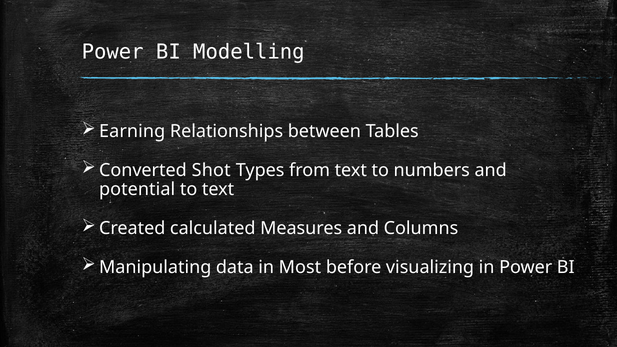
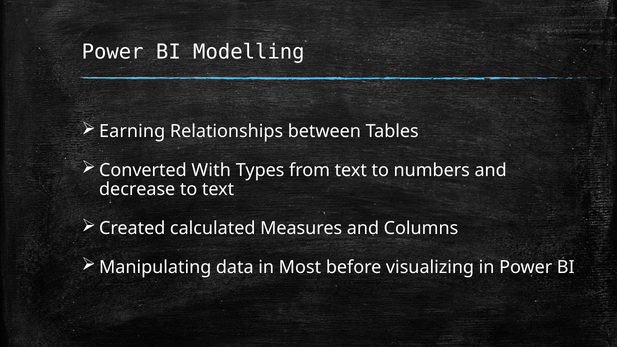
Shot: Shot -> With
potential: potential -> decrease
